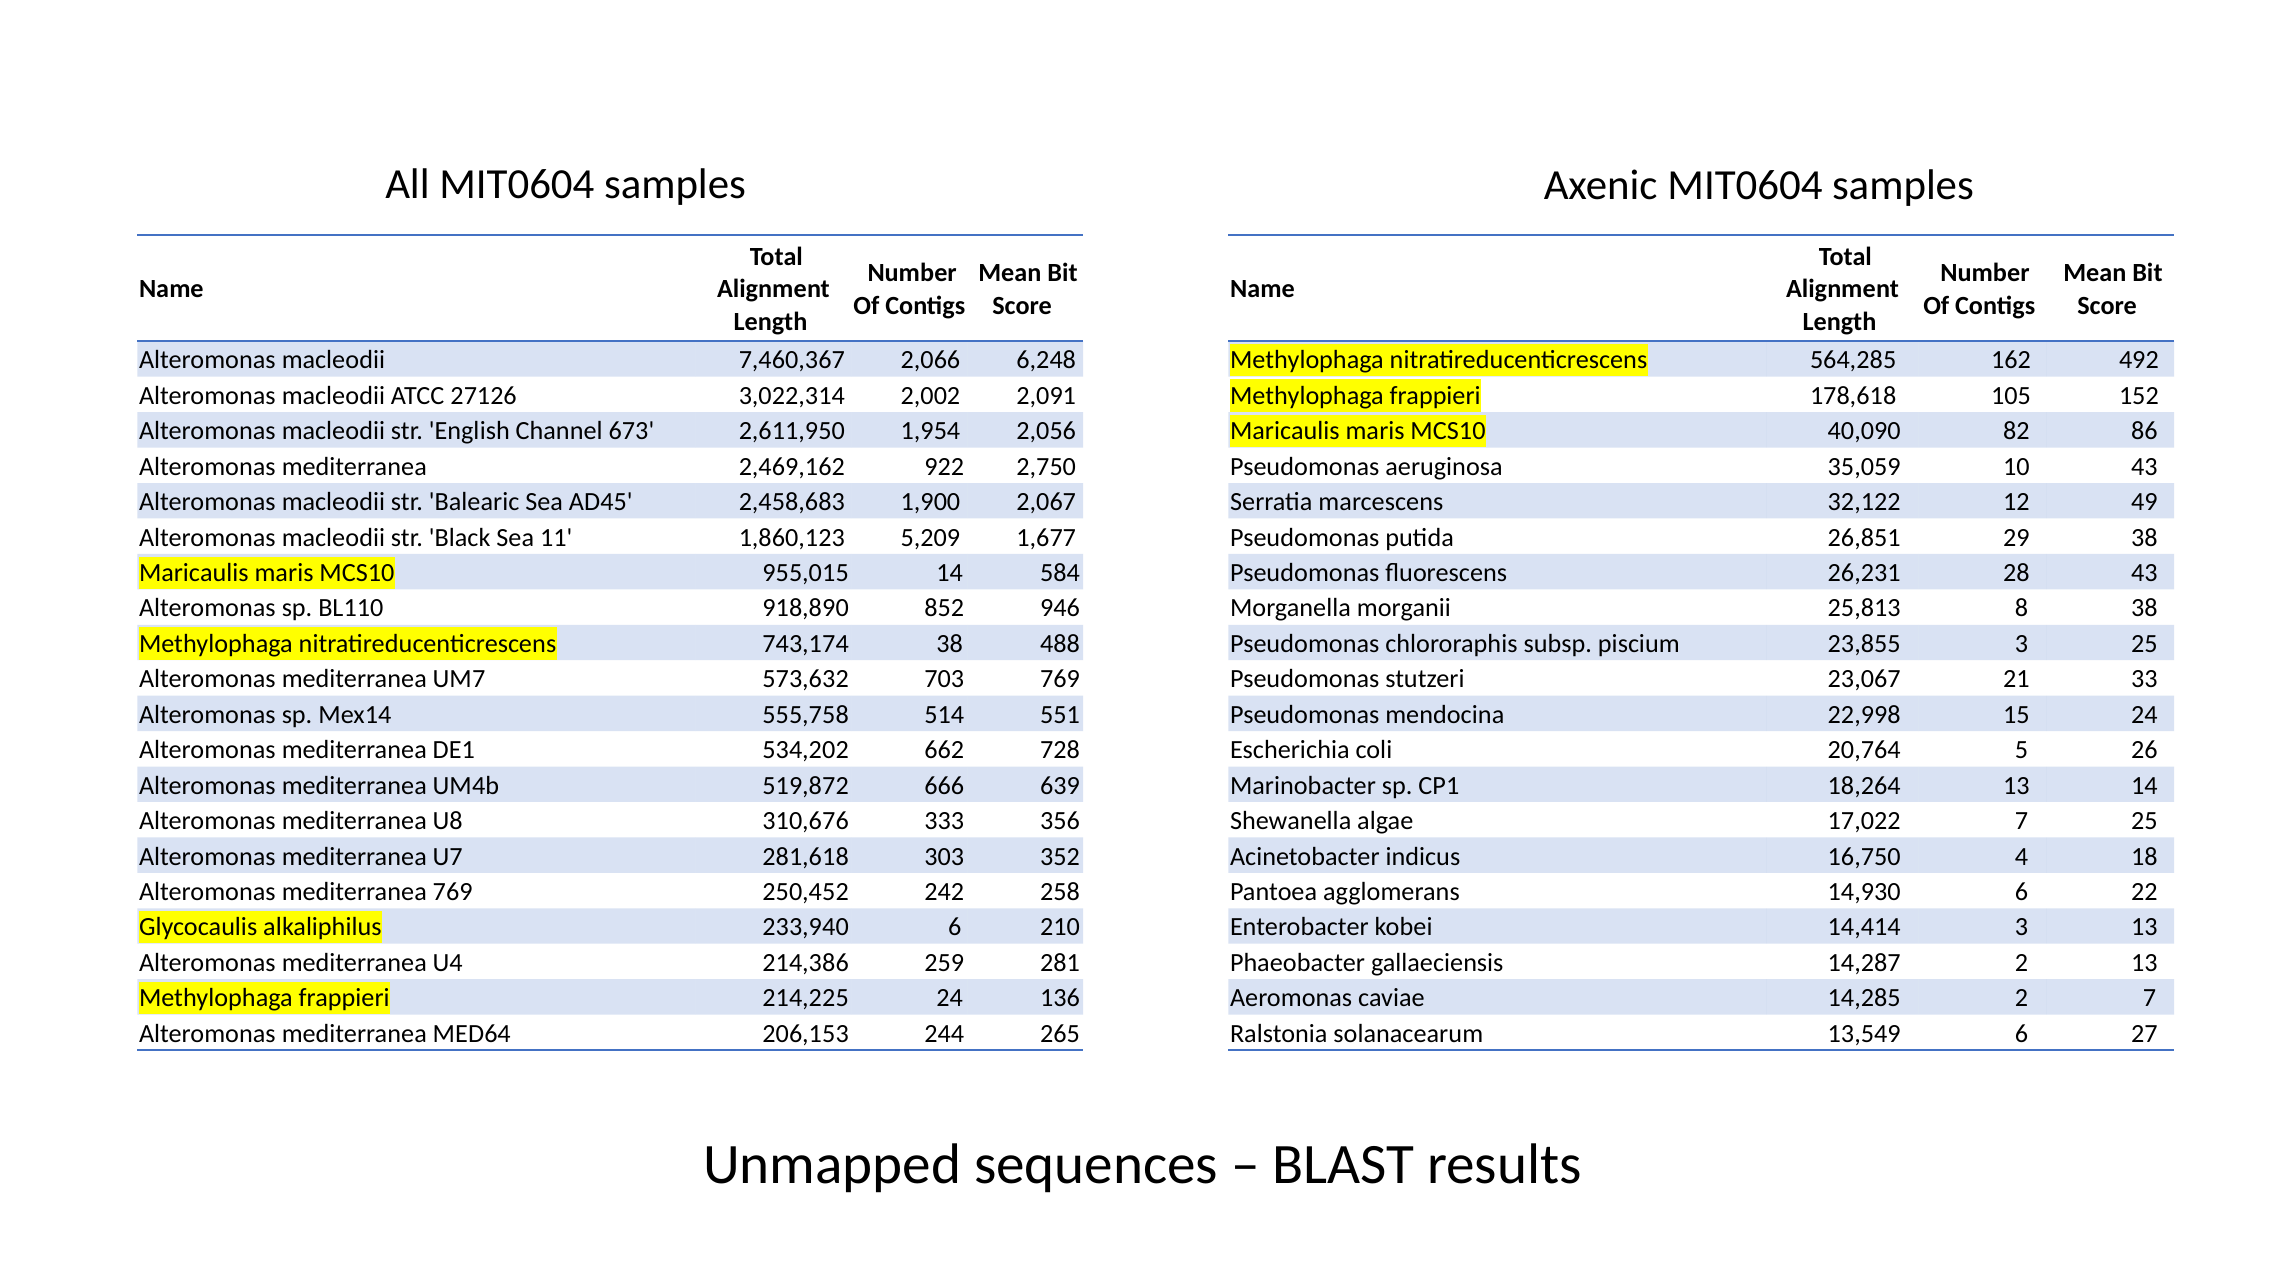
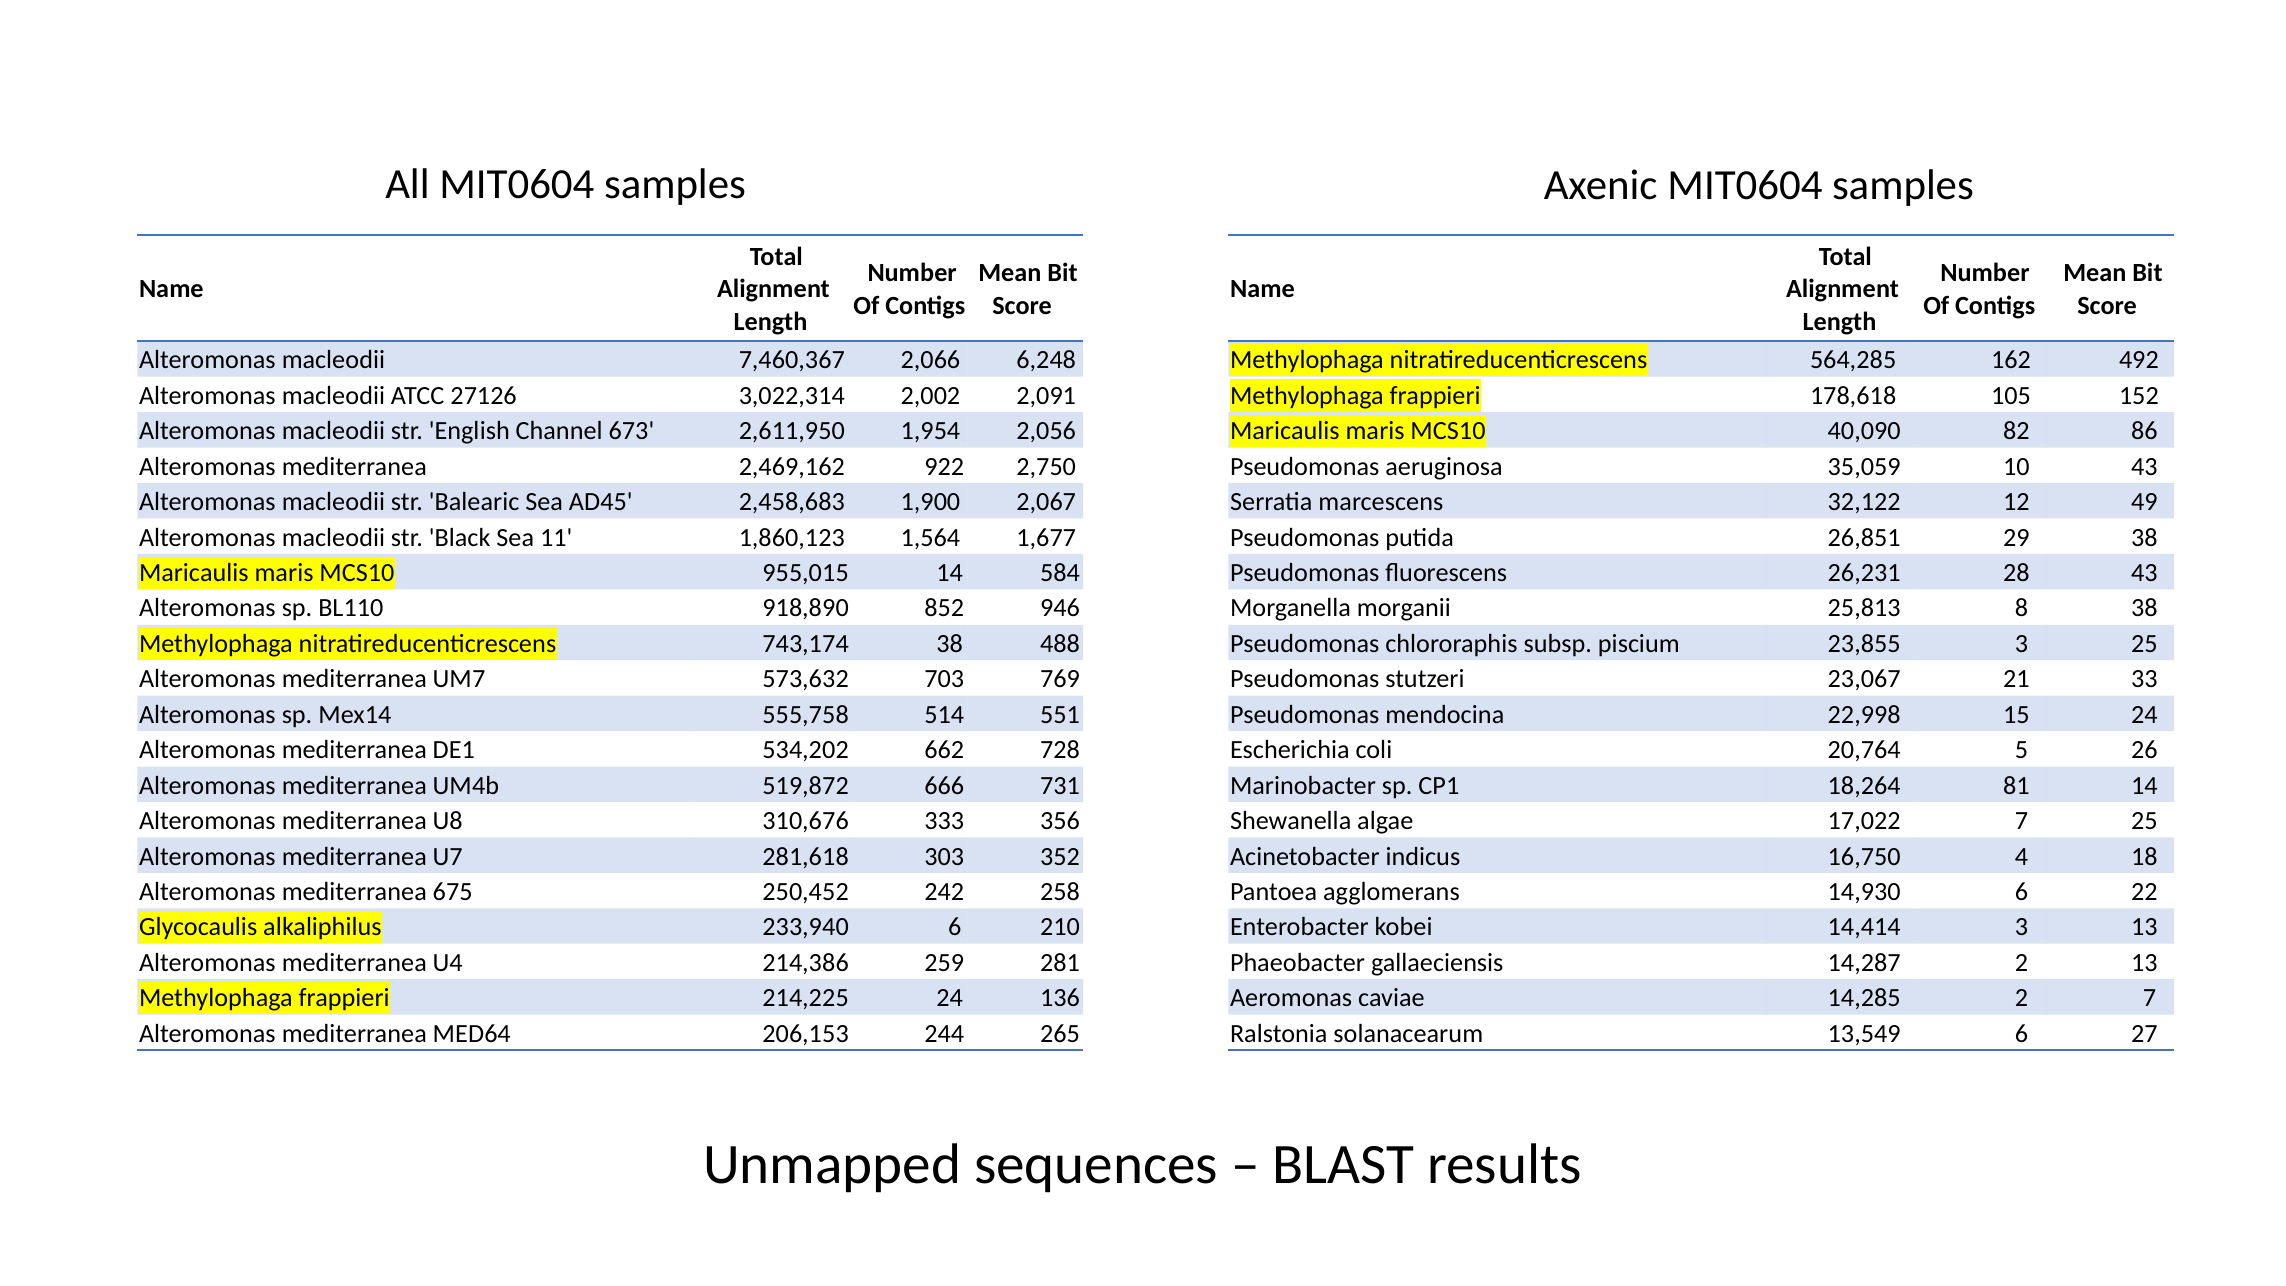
5,209: 5,209 -> 1,564
639: 639 -> 731
18,264 13: 13 -> 81
mediterranea 769: 769 -> 675
